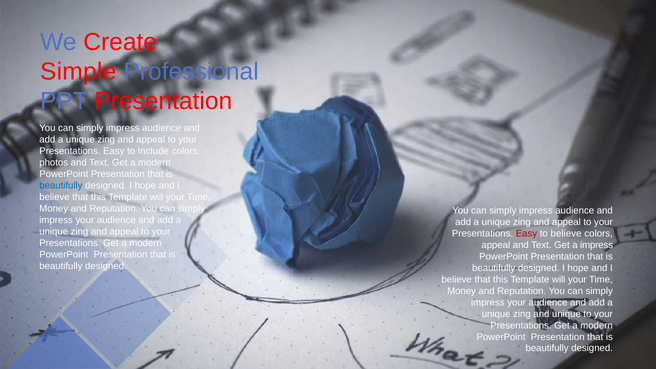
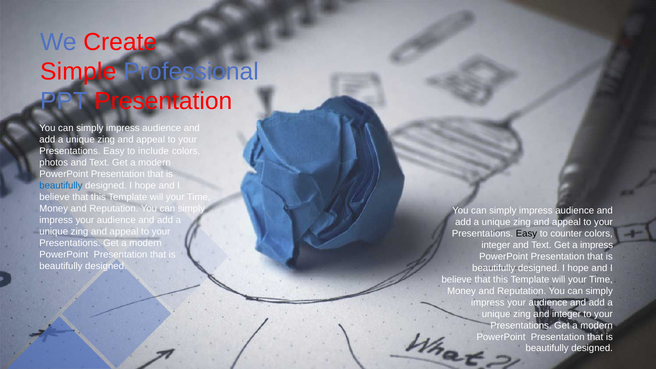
Easy at (526, 233) colour: red -> black
to believe: believe -> counter
appeal at (496, 245): appeal -> integer
and unique: unique -> integer
